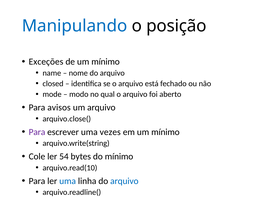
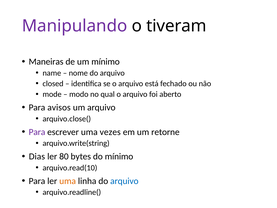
Manipulando colour: blue -> purple
posição: posição -> tiveram
Exceções: Exceções -> Maneiras
em um mínimo: mínimo -> retorne
Cole: Cole -> Dias
54: 54 -> 80
uma at (68, 181) colour: blue -> orange
